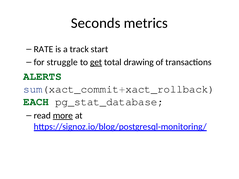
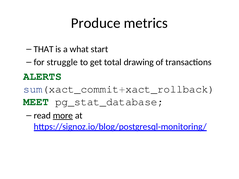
Seconds: Seconds -> Produce
RATE: RATE -> THAT
track: track -> what
get underline: present -> none
EACH: EACH -> MEET
